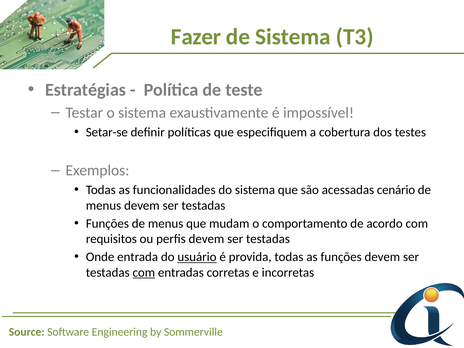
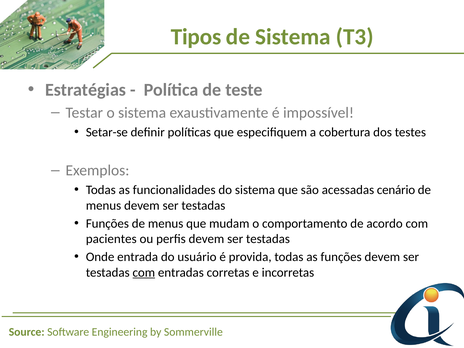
Fazer: Fazer -> Tipos
requisitos: requisitos -> pacientes
usuário underline: present -> none
